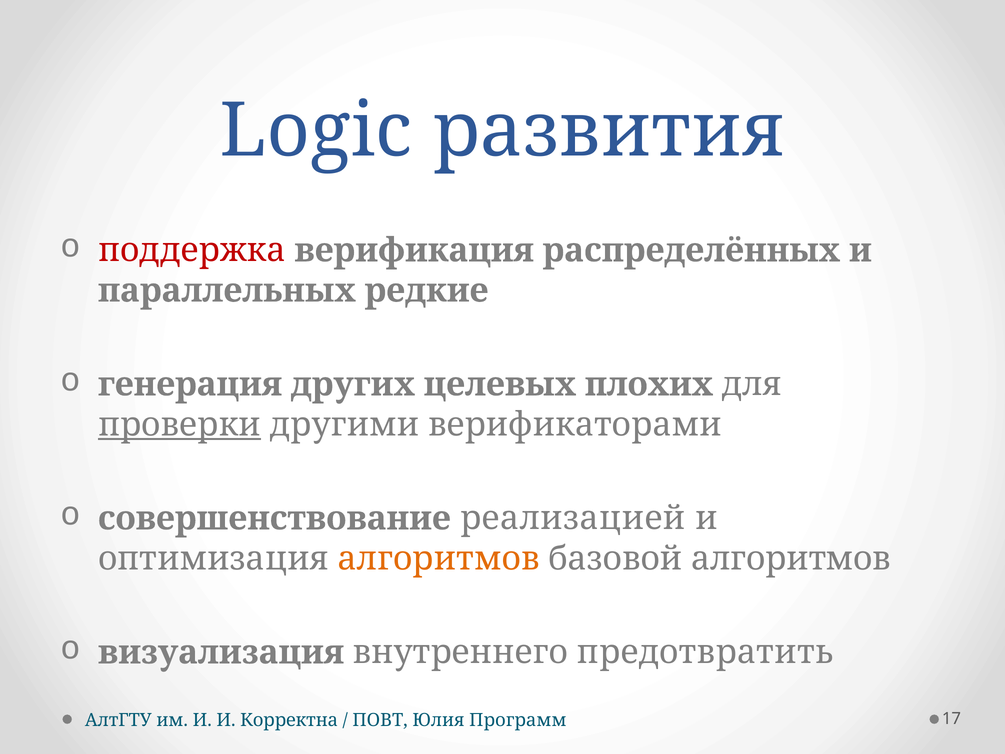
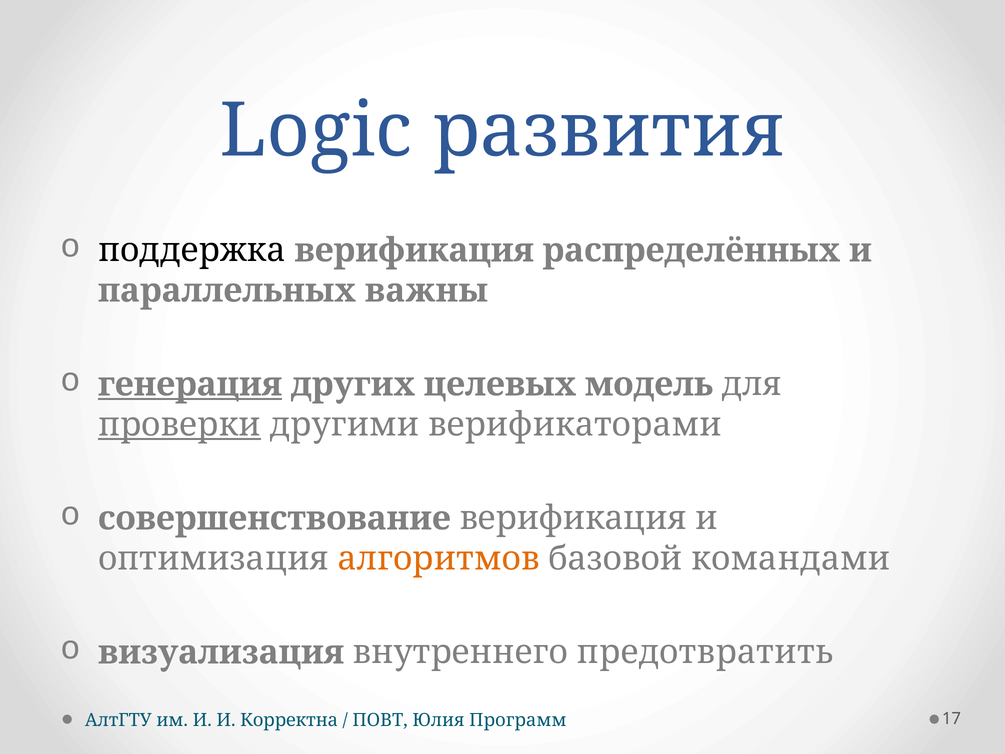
поддержка colour: red -> black
редкие: редкие -> важны
генерация underline: none -> present
плохих: плохих -> модель
совершенствование реализацией: реализацией -> верификация
базовой алгоритмов: алгоритмов -> командами
